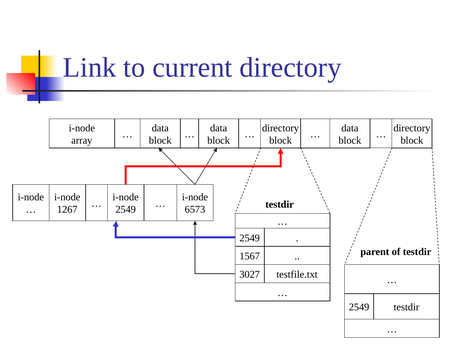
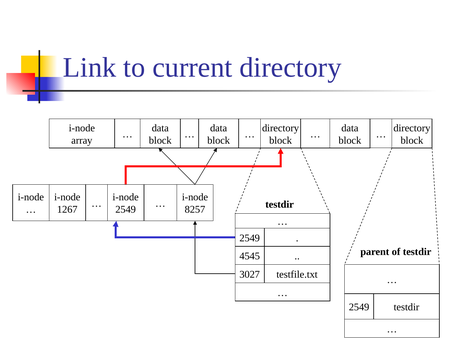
6573: 6573 -> 8257
1567: 1567 -> 4545
